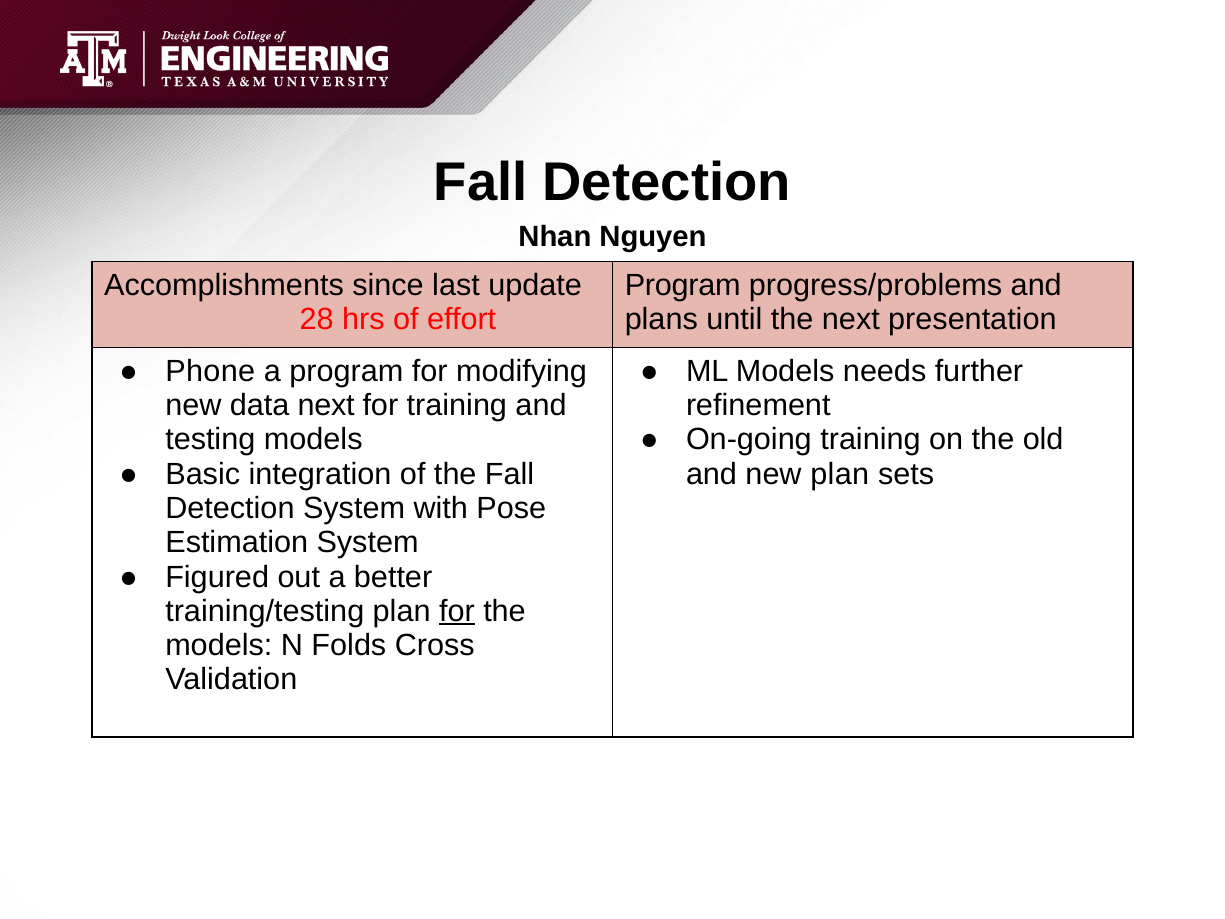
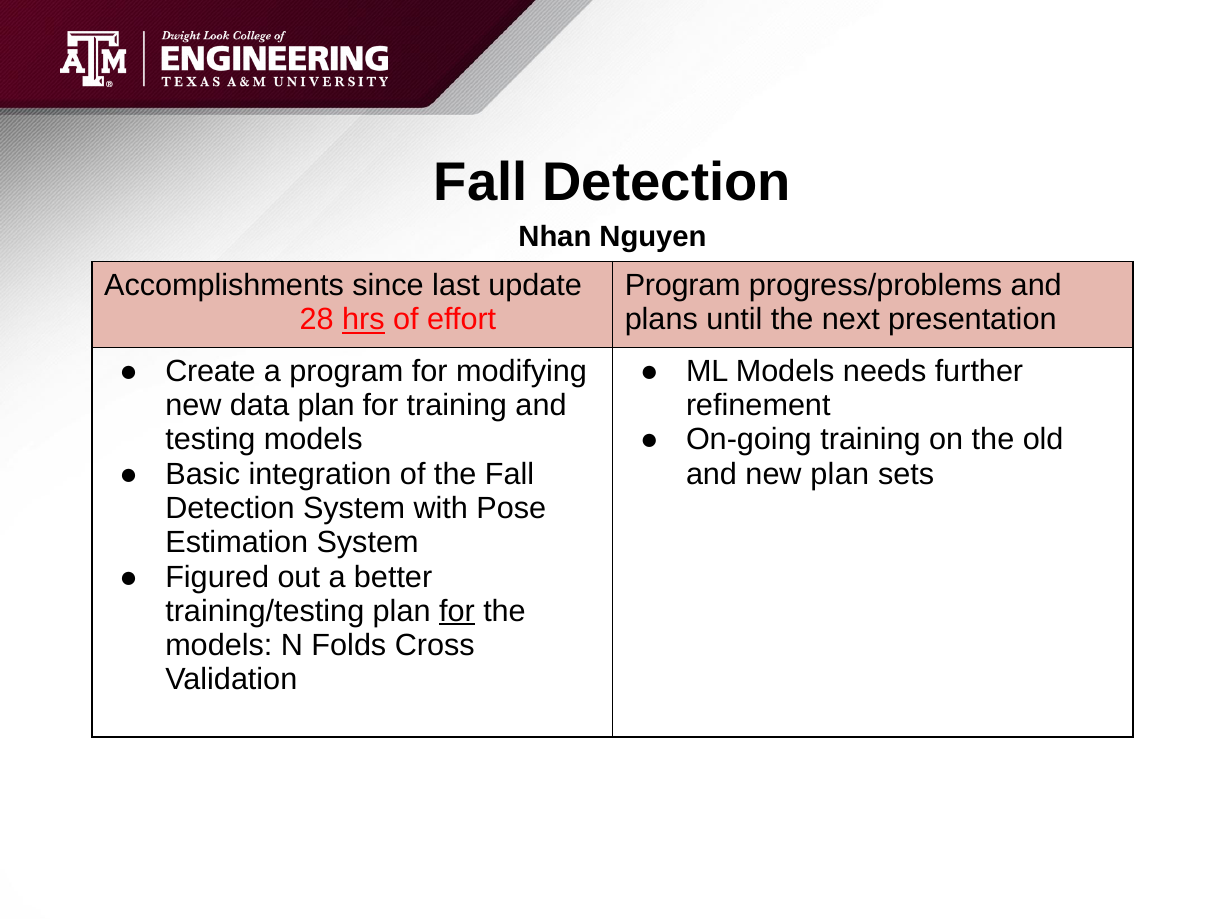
hrs underline: none -> present
Phone: Phone -> Create
data next: next -> plan
